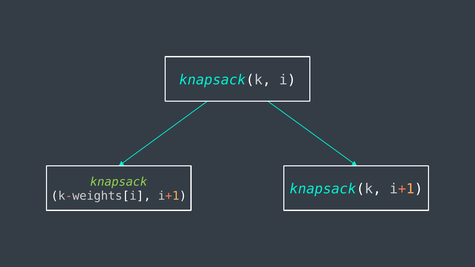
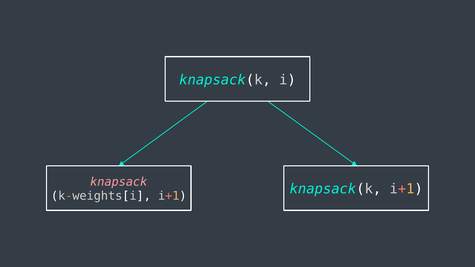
knapsack colour: light green -> pink
